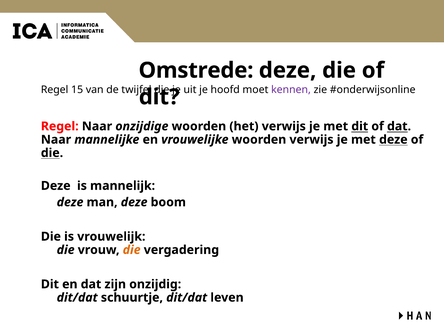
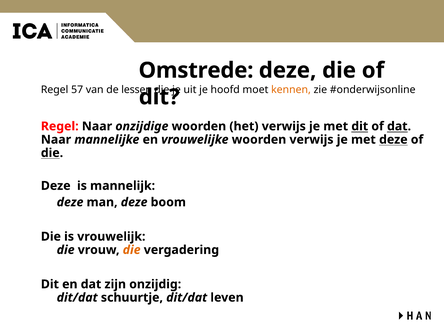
15: 15 -> 57
twijfel: twijfel -> lessen
kennen colour: purple -> orange
